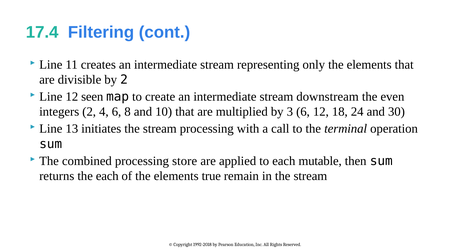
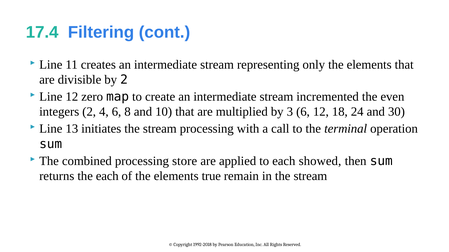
seen: seen -> zero
downstream: downstream -> incremented
mutable: mutable -> showed
